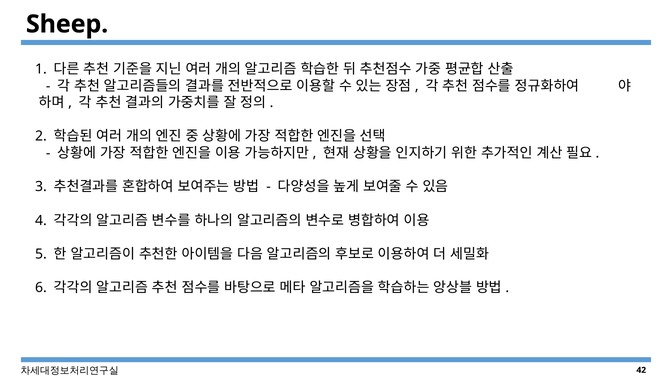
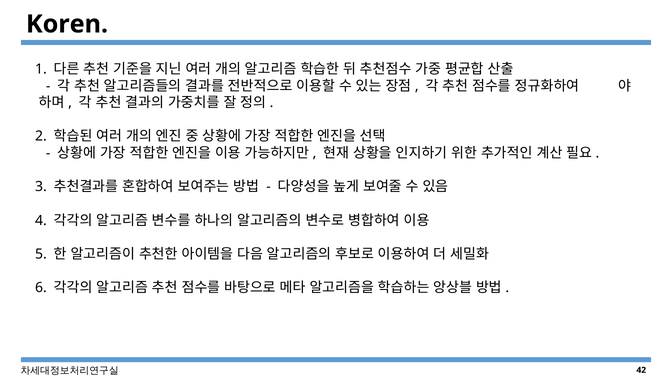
Sheep: Sheep -> Koren
